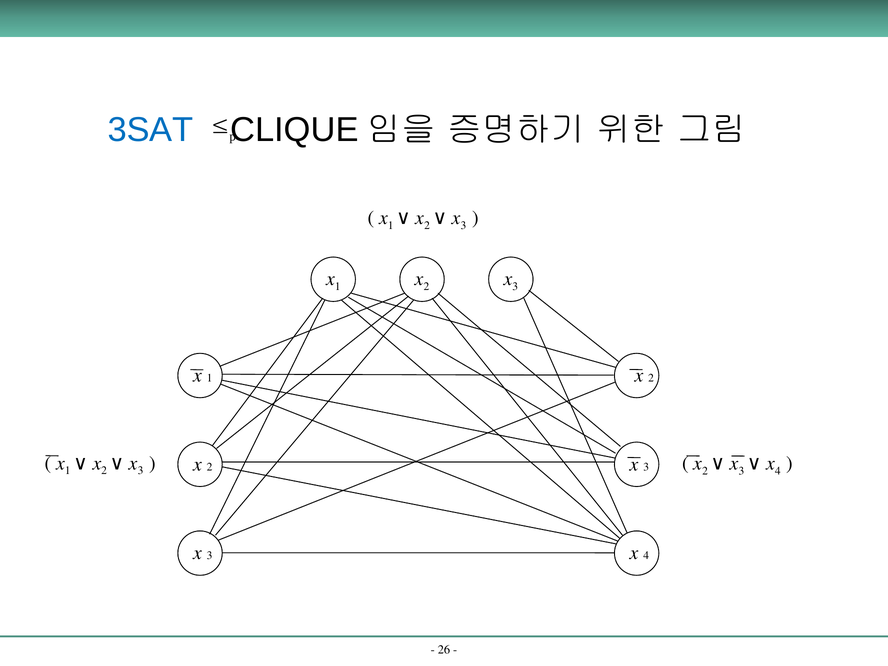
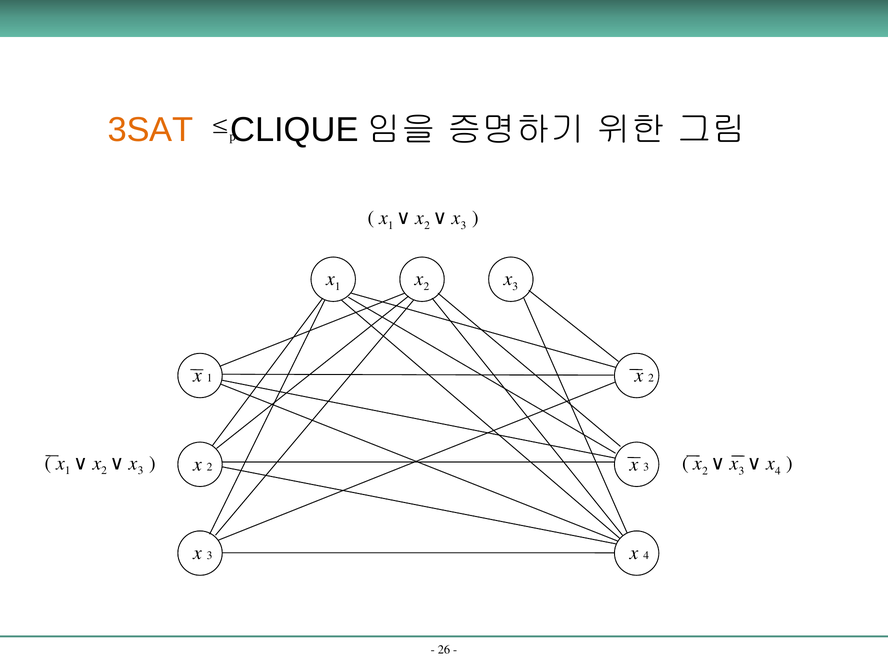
3SAT colour: blue -> orange
